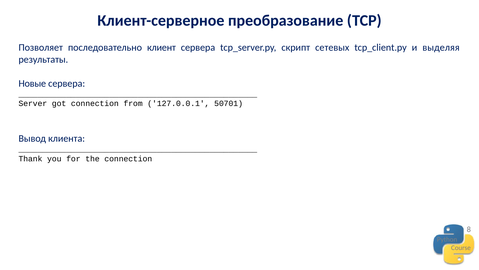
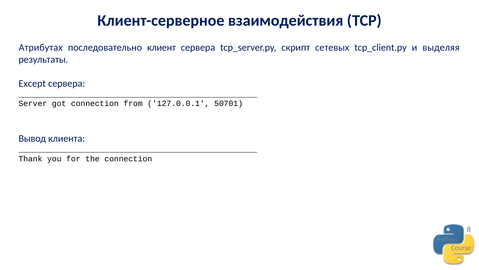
преобразование: преобразование -> взаимодействия
Позволяет: Позволяет -> Атрибутах
Новые: Новые -> Except
